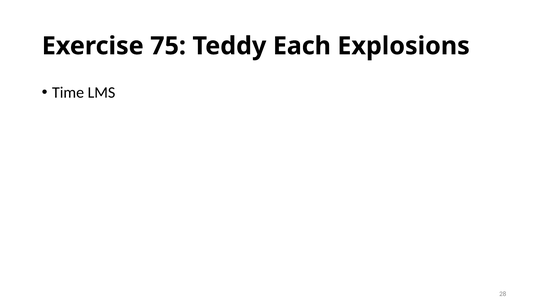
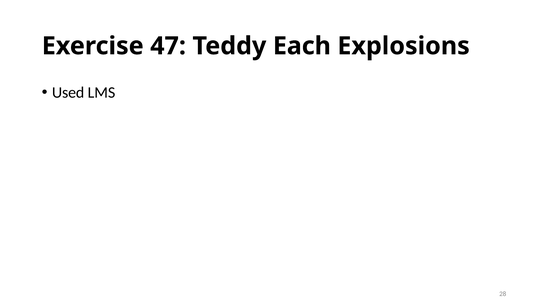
75: 75 -> 47
Time: Time -> Used
